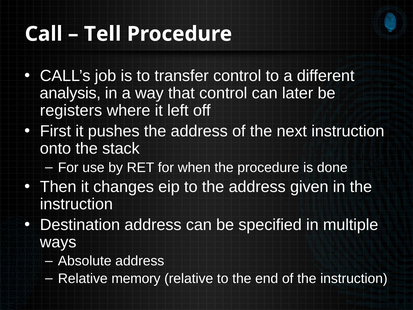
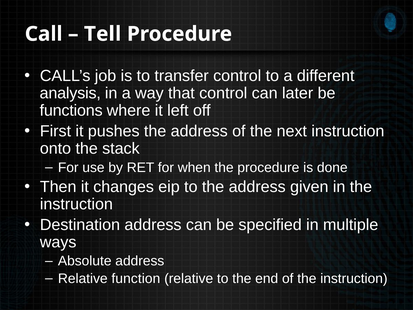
registers: registers -> functions
memory: memory -> function
